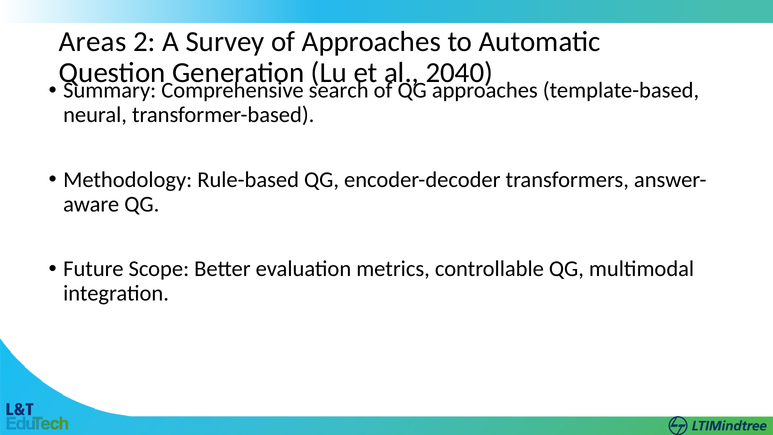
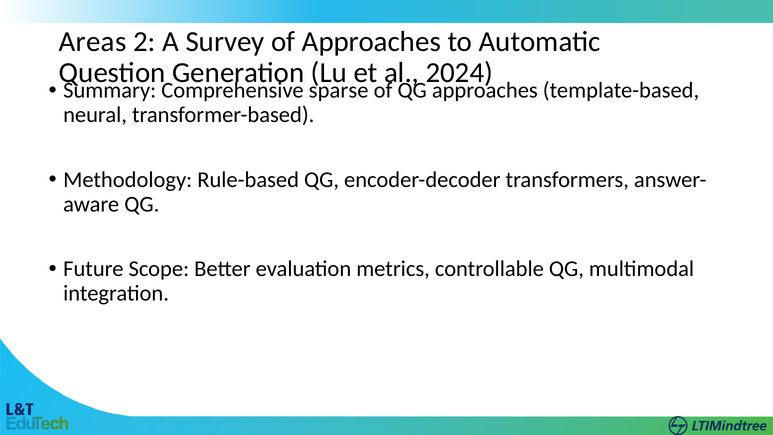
2040: 2040 -> 2024
search: search -> sparse
